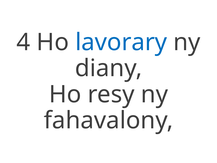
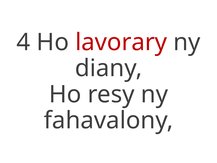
lavorary colour: blue -> red
